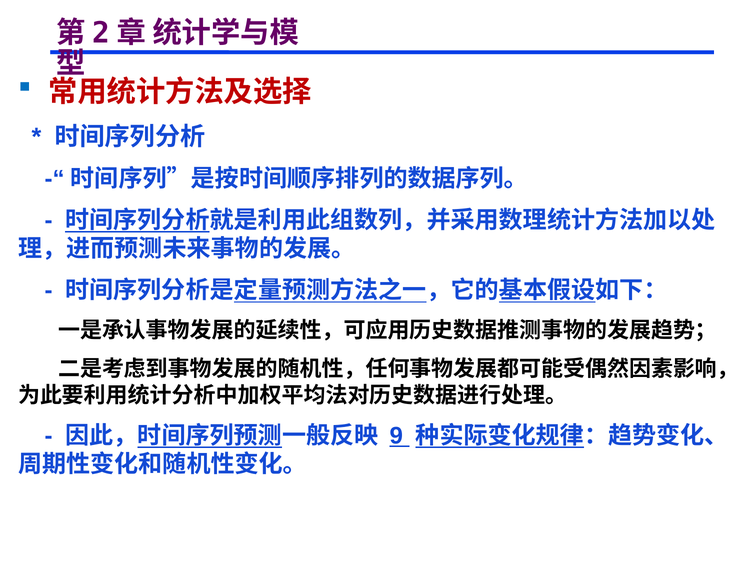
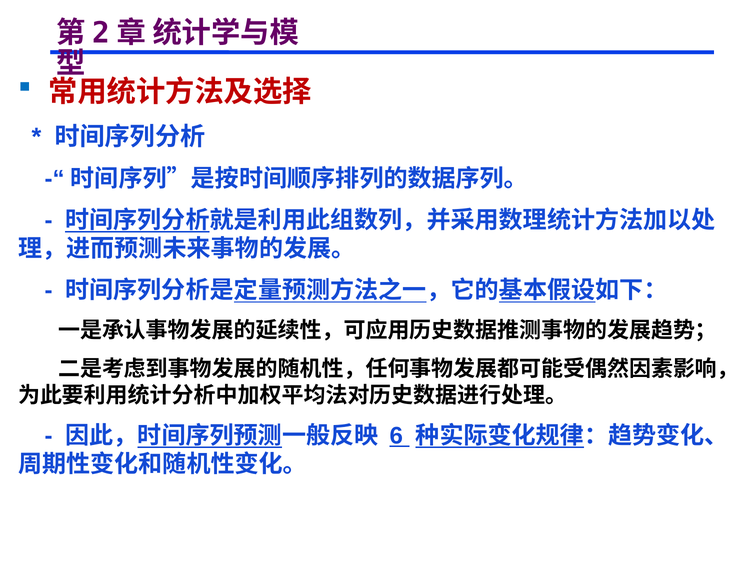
9: 9 -> 6
